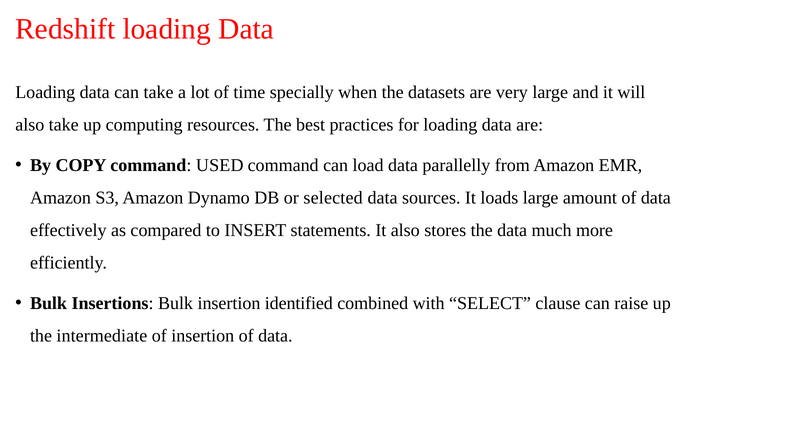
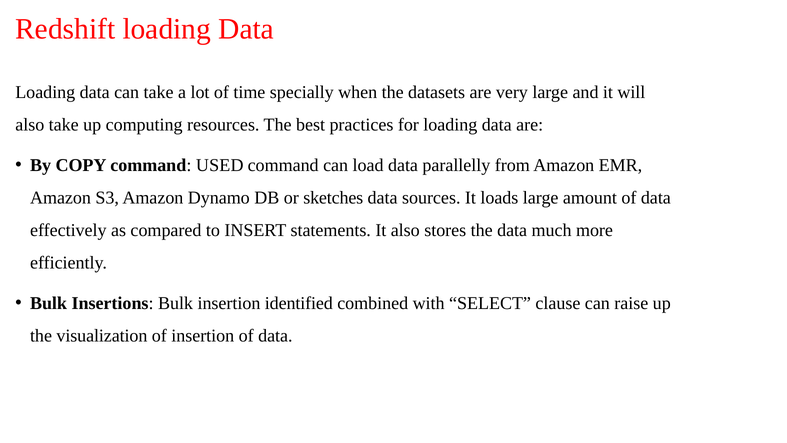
selected: selected -> sketches
intermediate: intermediate -> visualization
